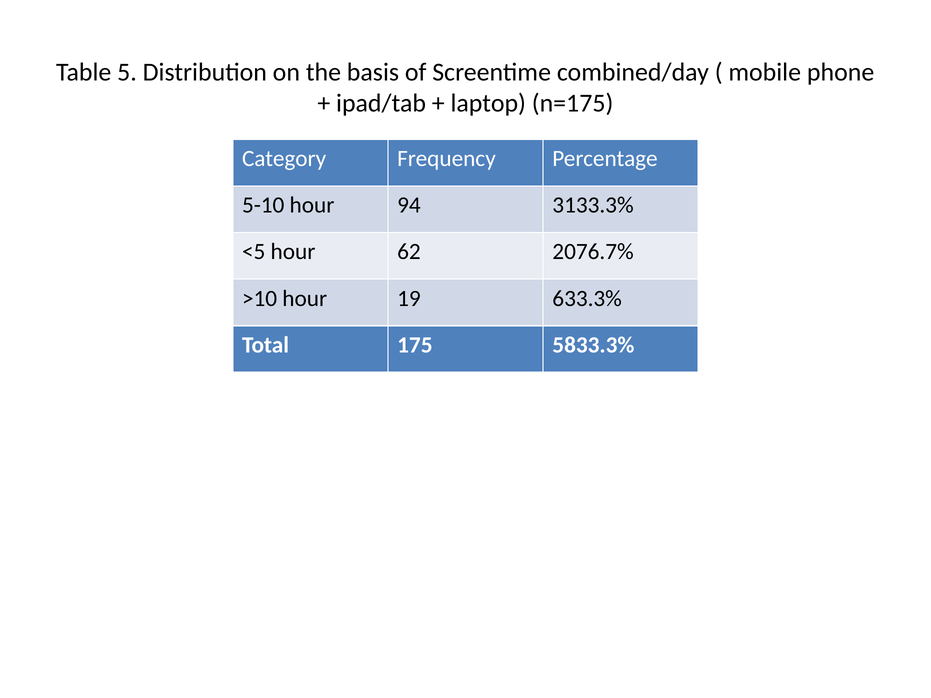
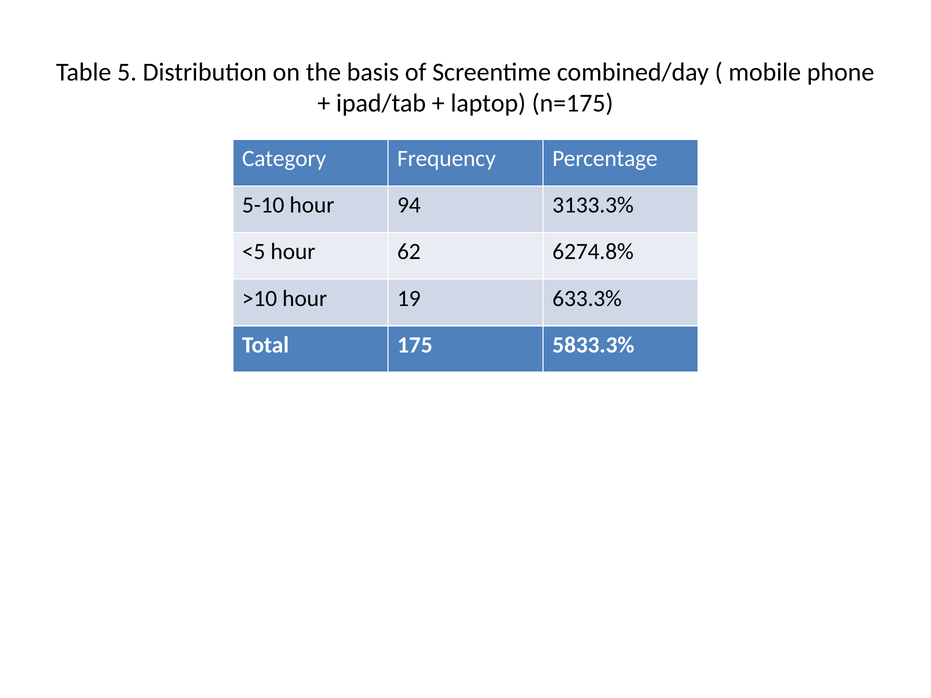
2076.7%: 2076.7% -> 6274.8%
